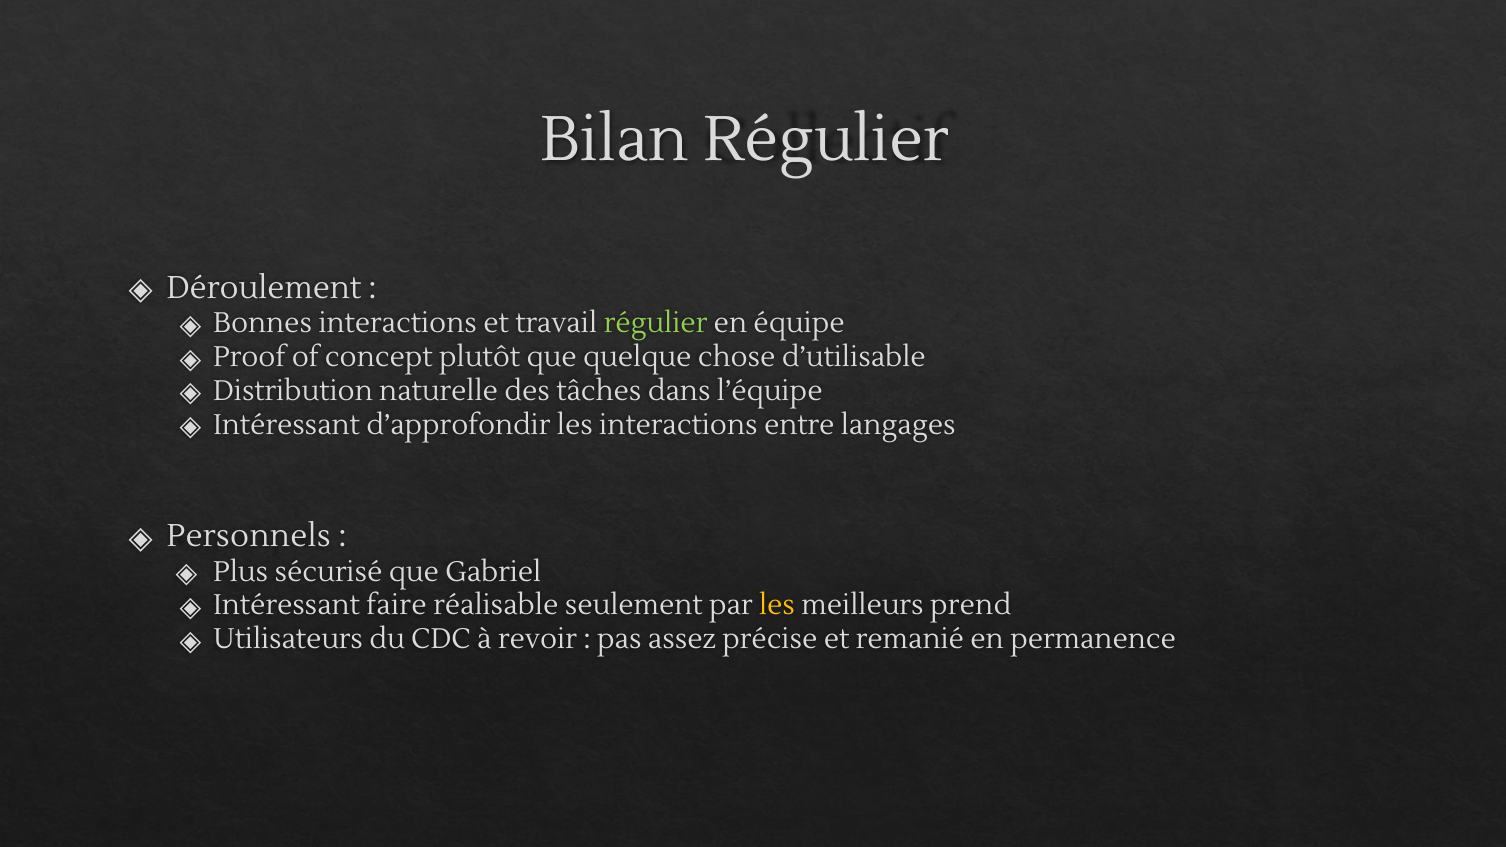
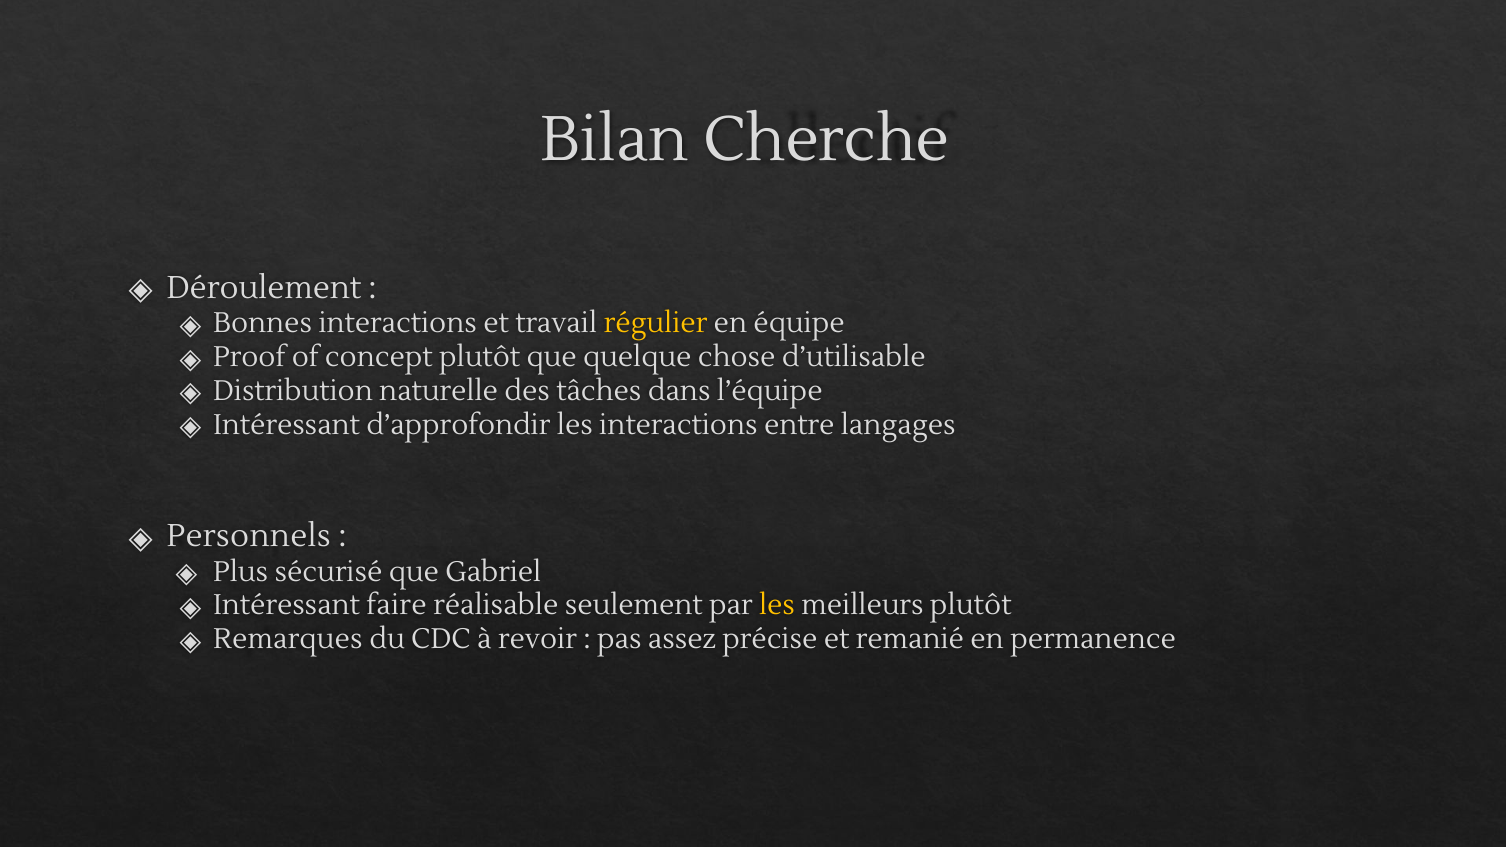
Bilan Régulier: Régulier -> Cherche
régulier at (656, 323) colour: light green -> yellow
meilleurs prend: prend -> plutôt
Utilisateurs: Utilisateurs -> Remarques
